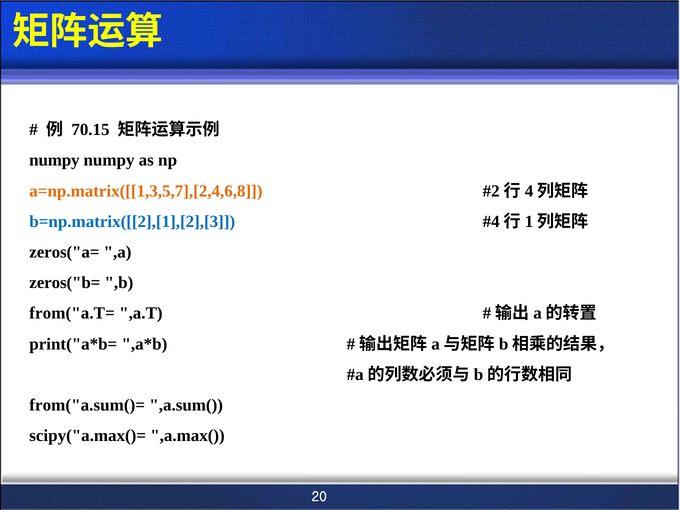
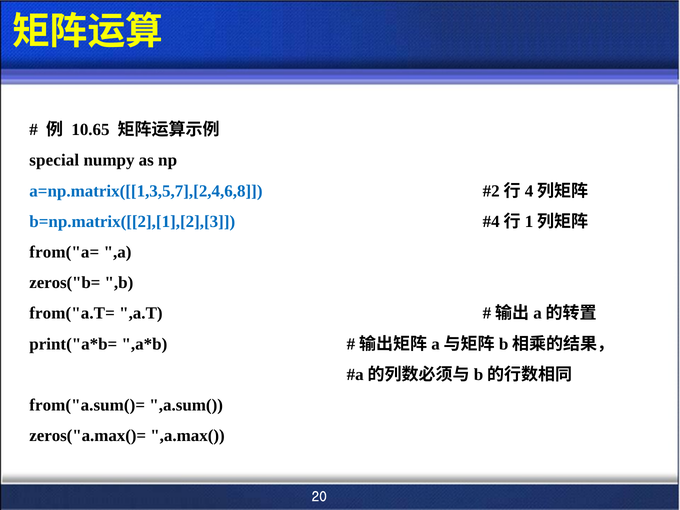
70.15: 70.15 -> 10.65
numpy at (54, 160): numpy -> special
a=np.matrix([[1,3,5,7],[2,4,6,8 colour: orange -> blue
zeros("a=: zeros("a= -> from("a=
scipy("a.max()=: scipy("a.max()= -> zeros("a.max()=
